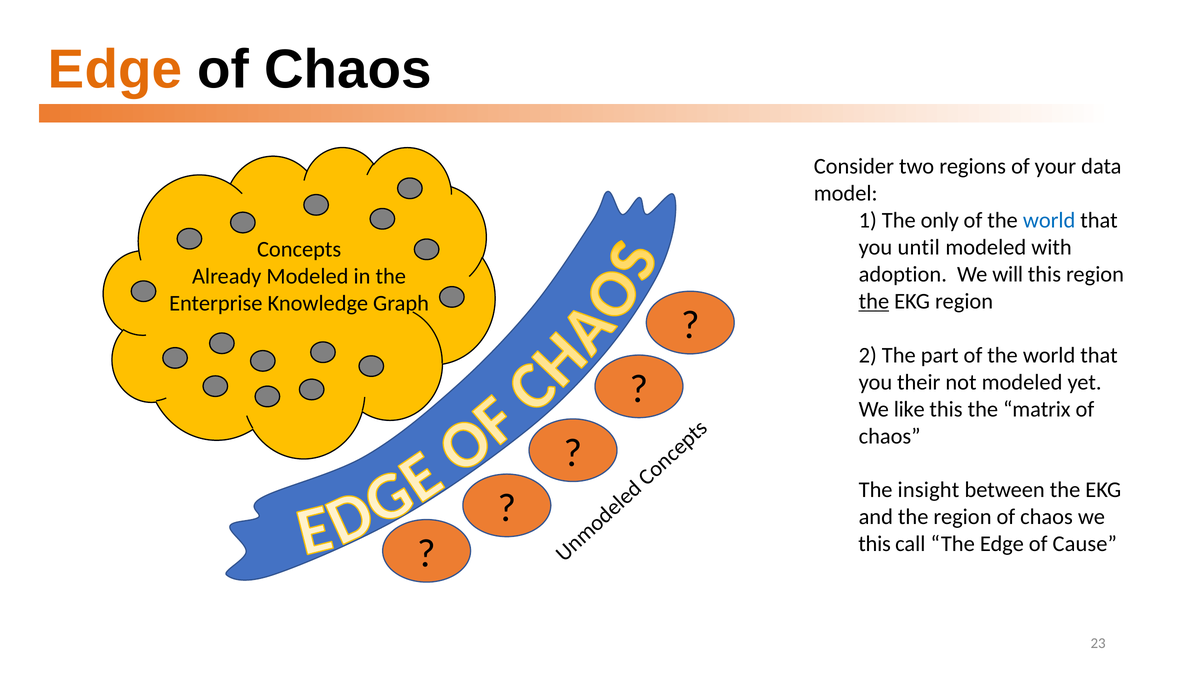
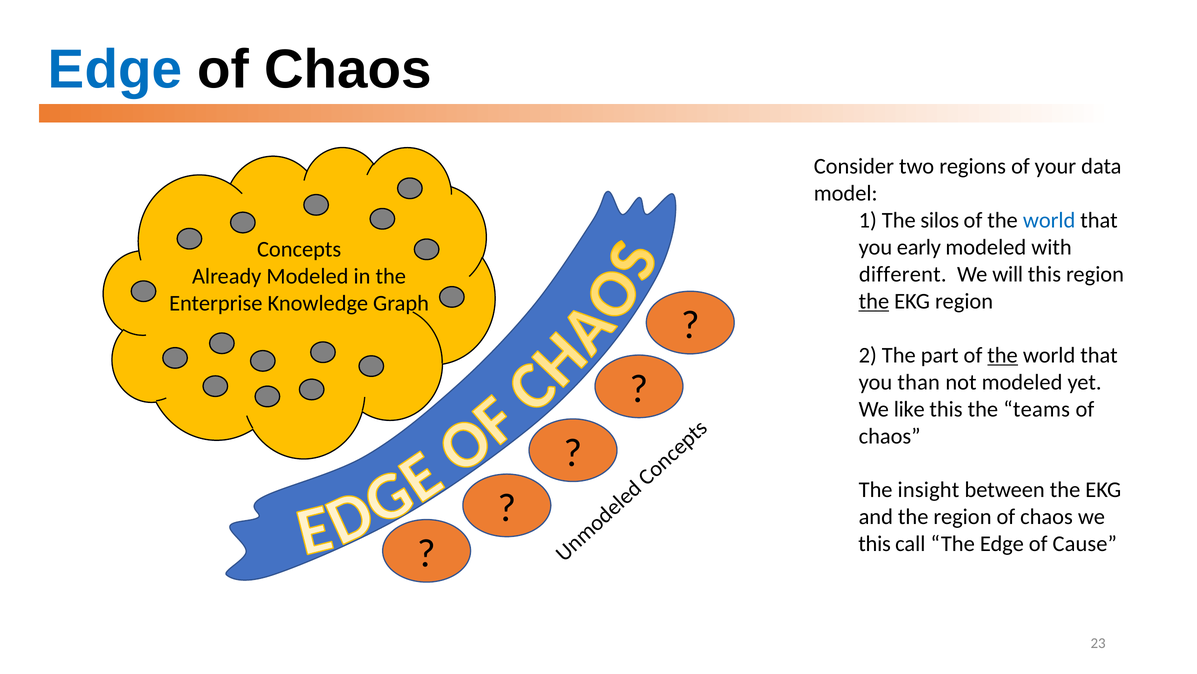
Edge at (115, 70) colour: orange -> blue
only: only -> silos
until: until -> early
adoption: adoption -> different
the at (1003, 355) underline: none -> present
their: their -> than
matrix: matrix -> teams
